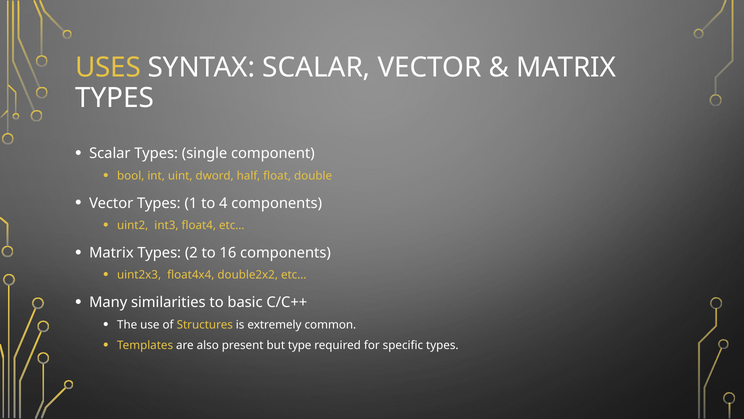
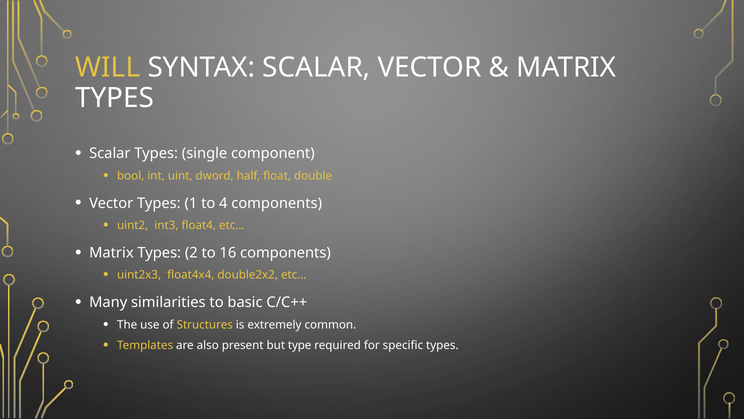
USES: USES -> WILL
